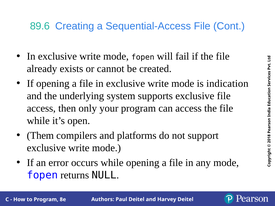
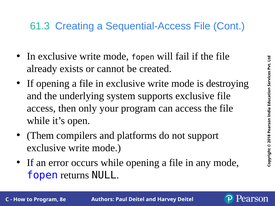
89.6: 89.6 -> 61.3
indication: indication -> destroying
